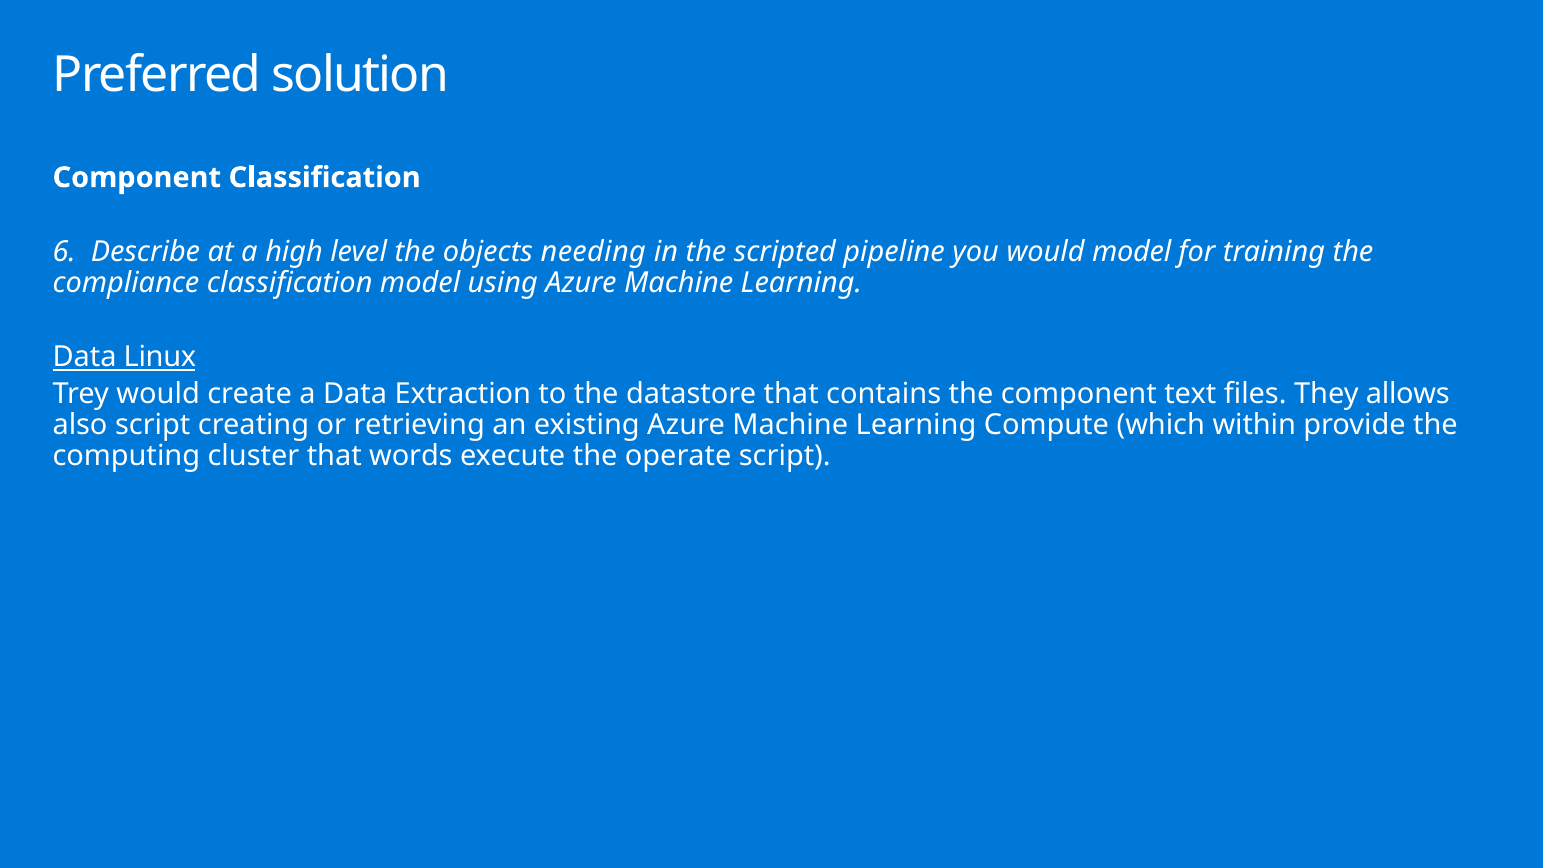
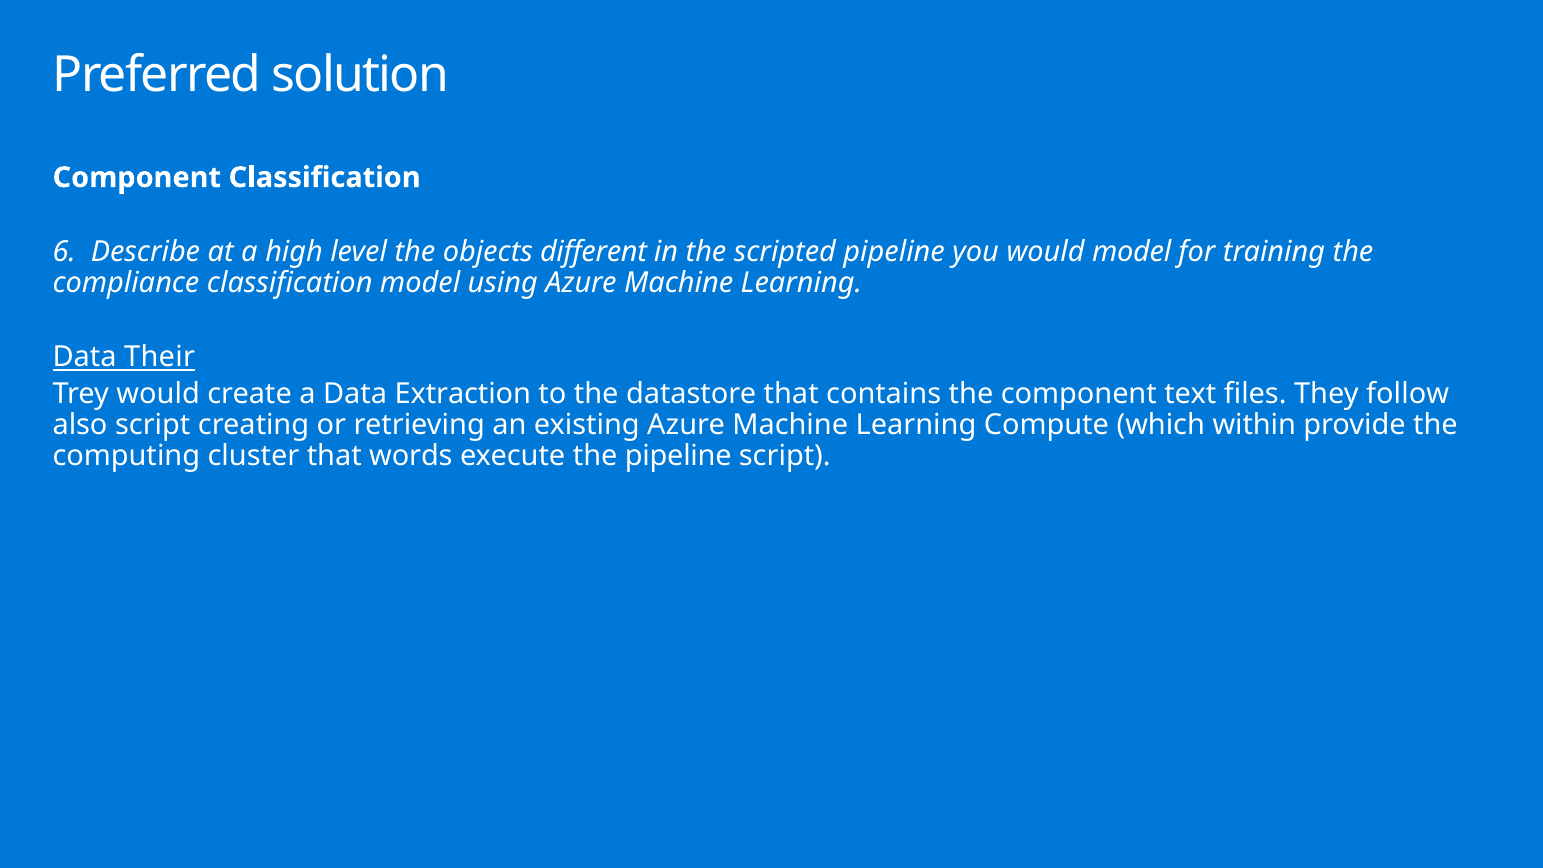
needing: needing -> different
Linux: Linux -> Their
allows: allows -> follow
the operate: operate -> pipeline
